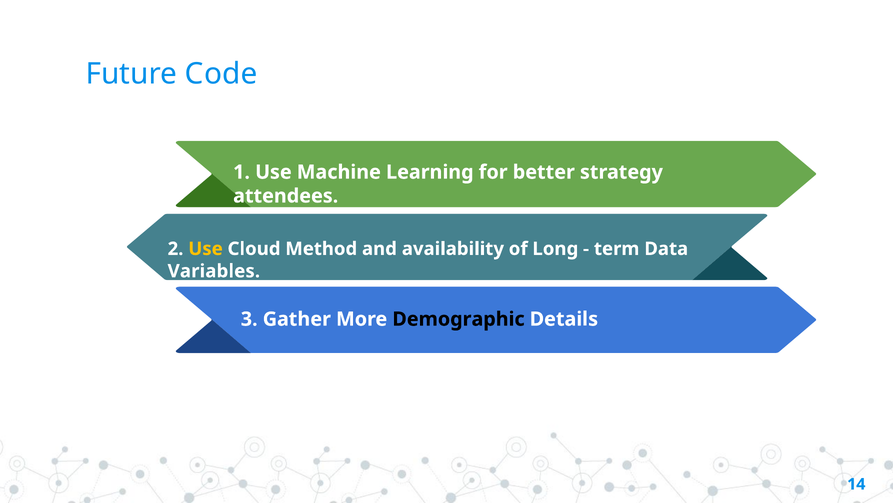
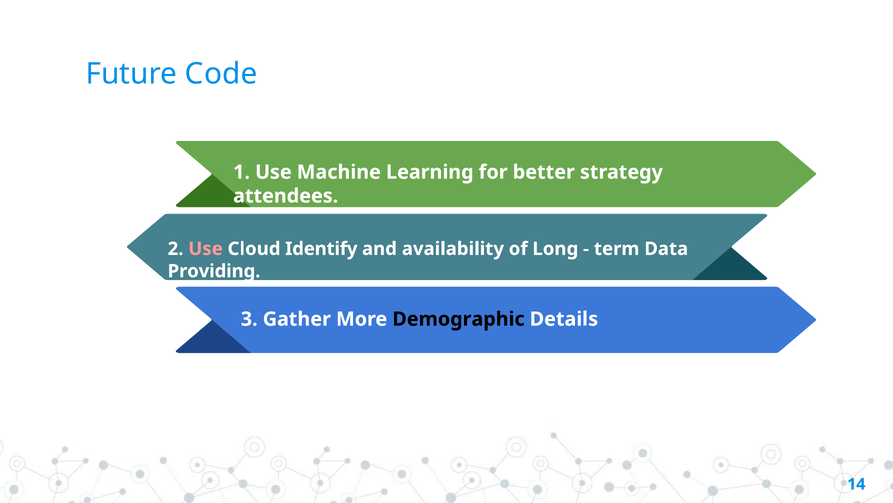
Use at (206, 249) colour: yellow -> pink
Method: Method -> Identify
Variables: Variables -> Providing
